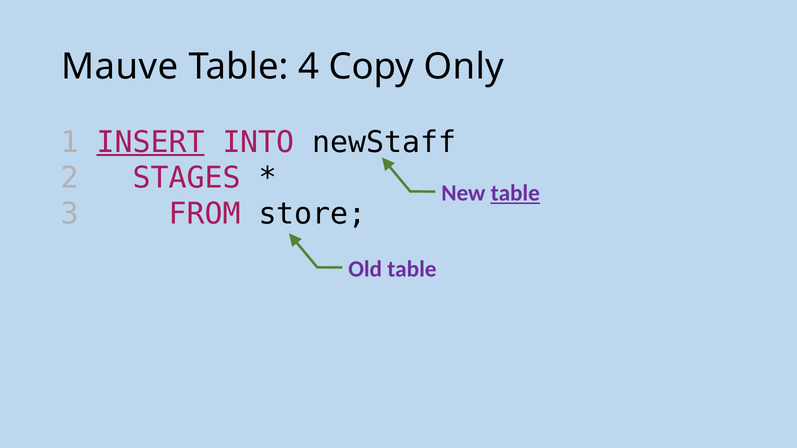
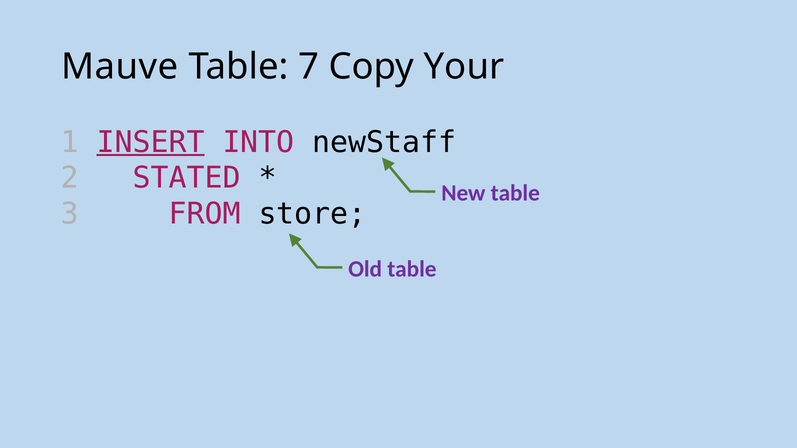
4: 4 -> 7
Only: Only -> Your
STAGES: STAGES -> STATED
table at (515, 193) underline: present -> none
